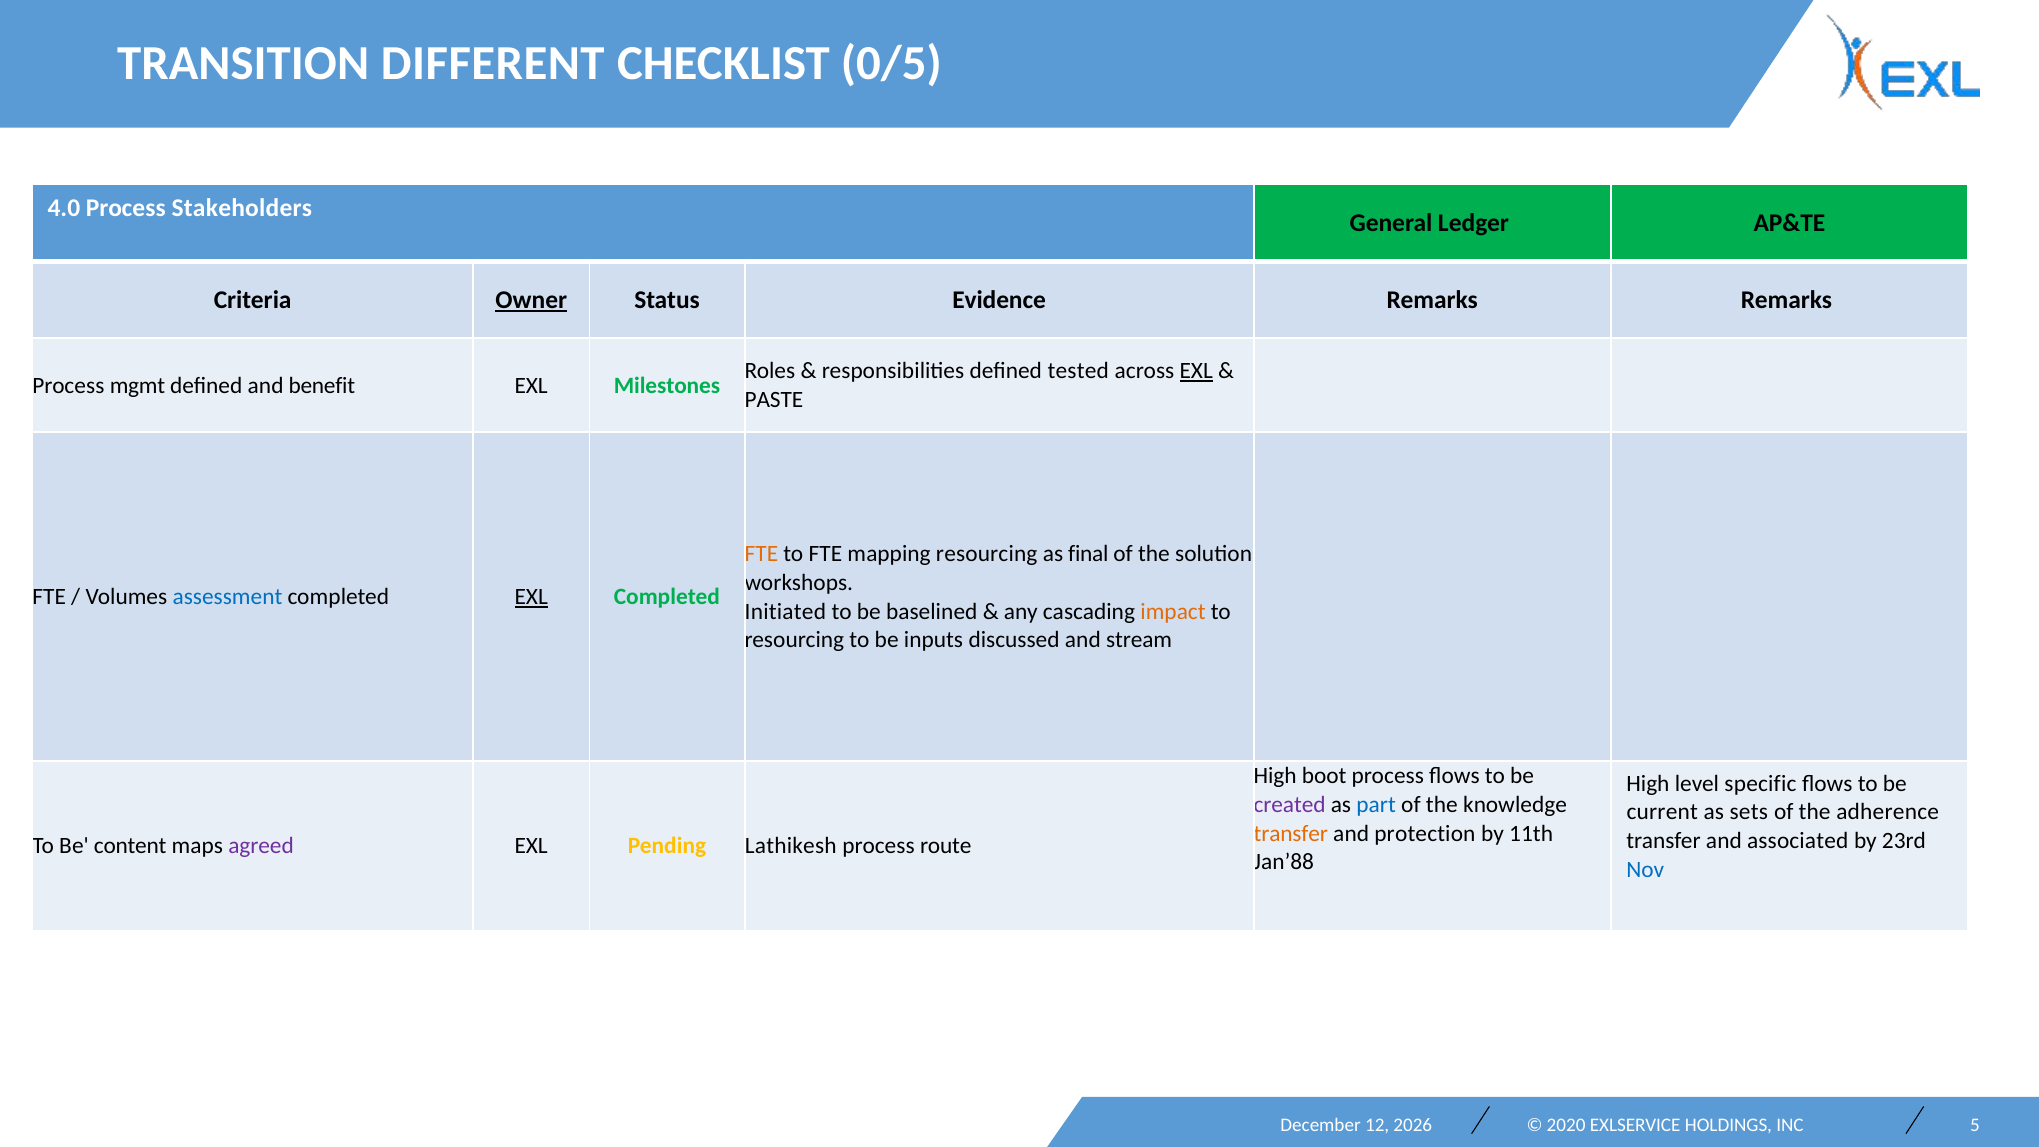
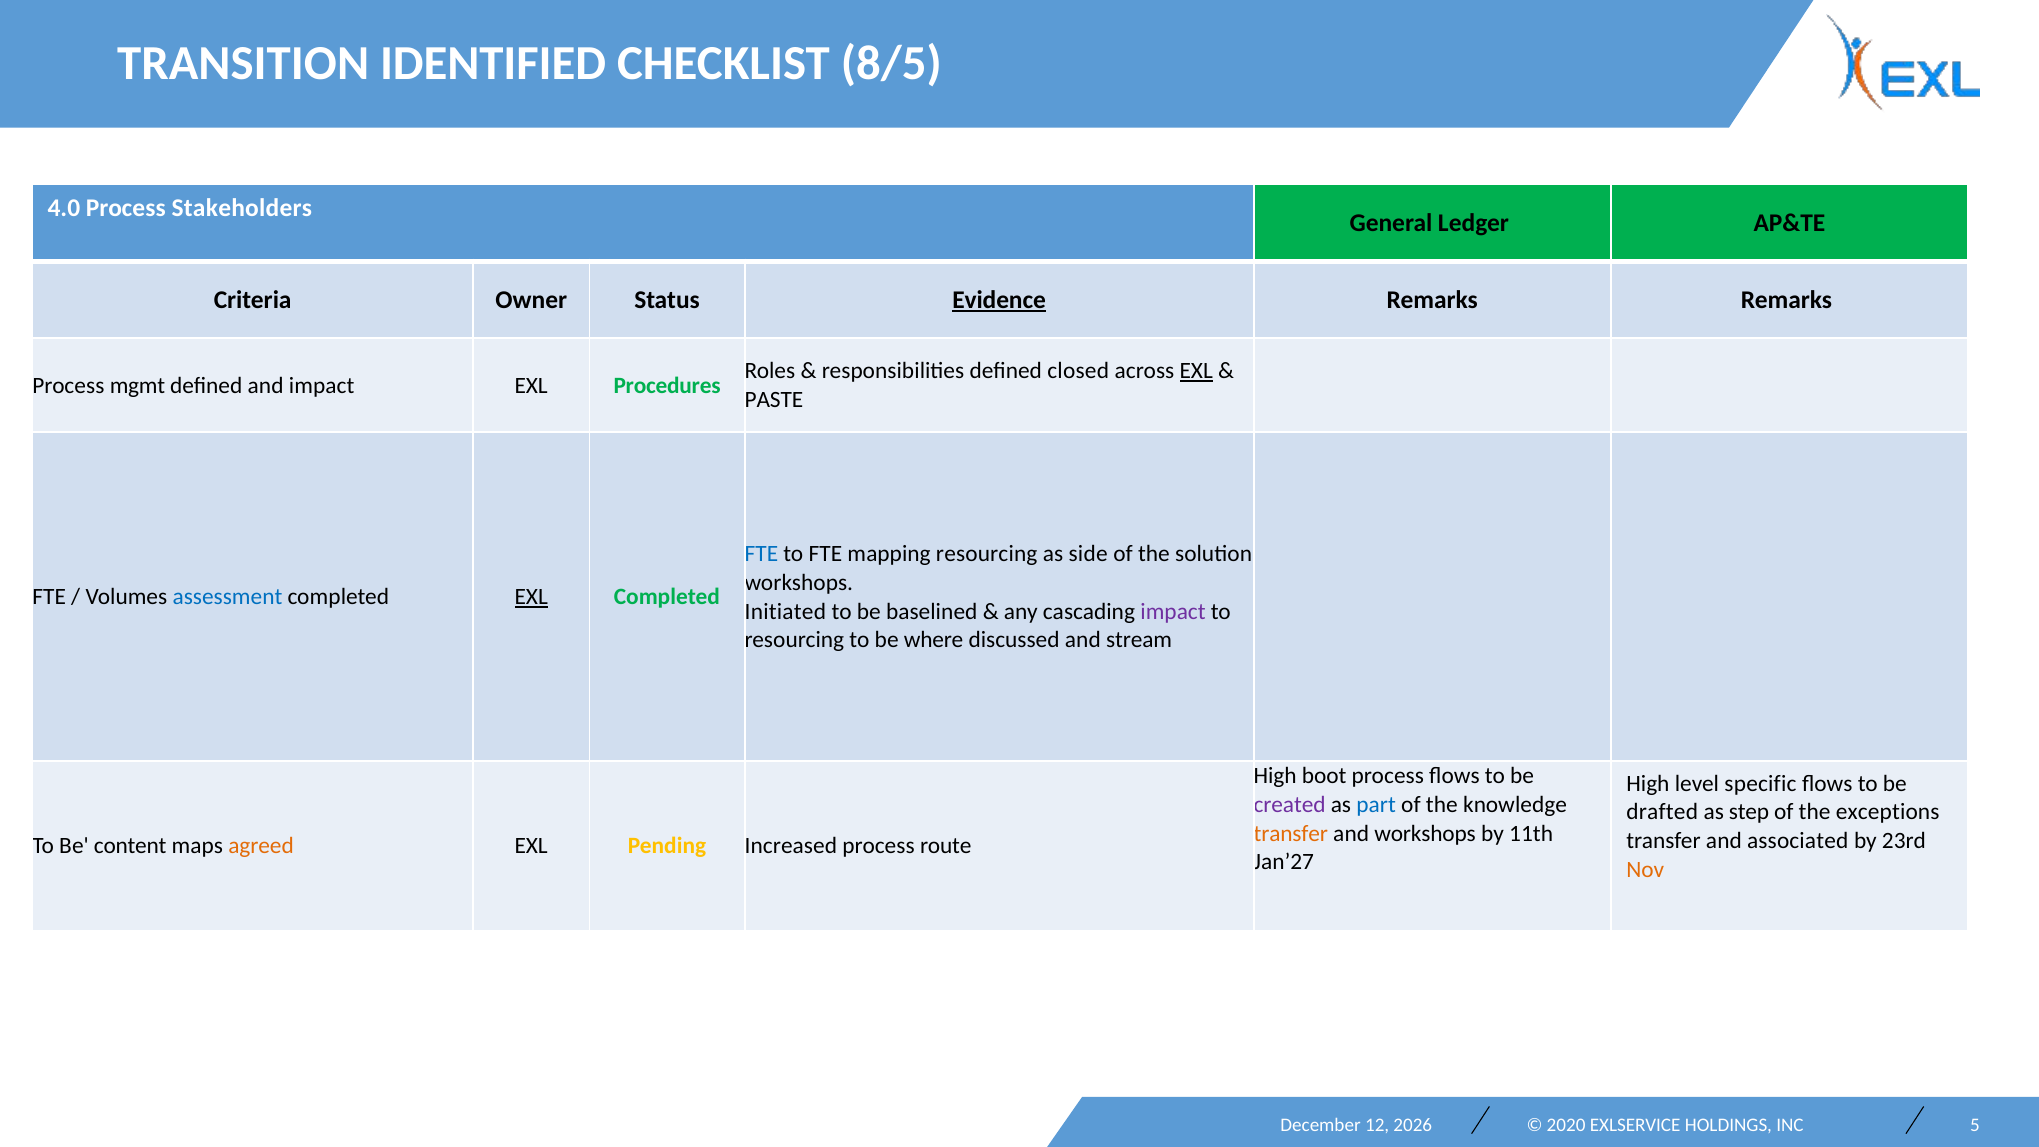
DIFFERENT: DIFFERENT -> IDENTIFIED
0/5: 0/5 -> 8/5
Owner underline: present -> none
Evidence underline: none -> present
tested: tested -> closed
and benefit: benefit -> impact
Milestones: Milestones -> Procedures
FTE at (761, 554) colour: orange -> blue
final: final -> side
impact at (1173, 611) colour: orange -> purple
inputs: inputs -> where
current: current -> drafted
sets: sets -> step
adherence: adherence -> exceptions
and protection: protection -> workshops
agreed colour: purple -> orange
Lathikesh: Lathikesh -> Increased
Jan’88: Jan’88 -> Jan’27
Nov colour: blue -> orange
